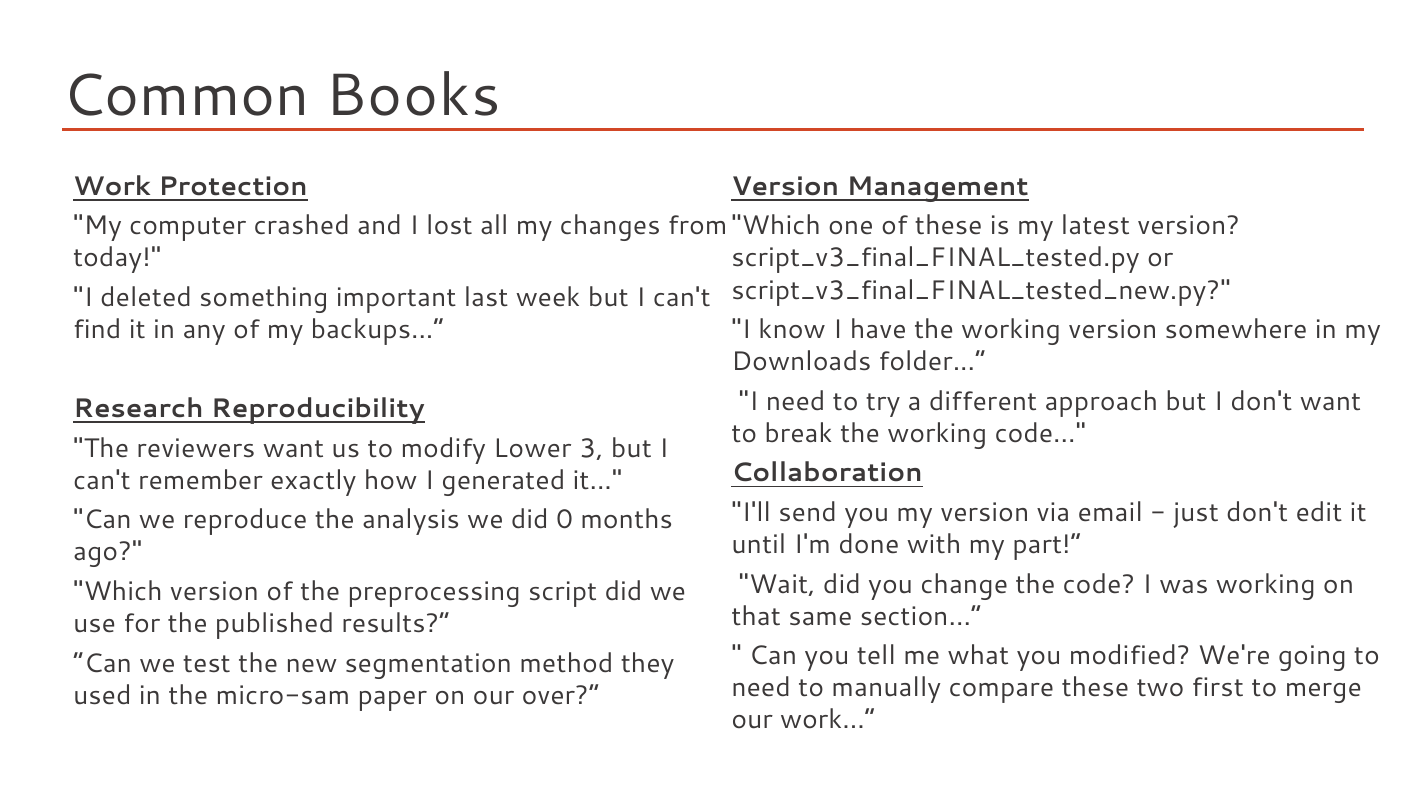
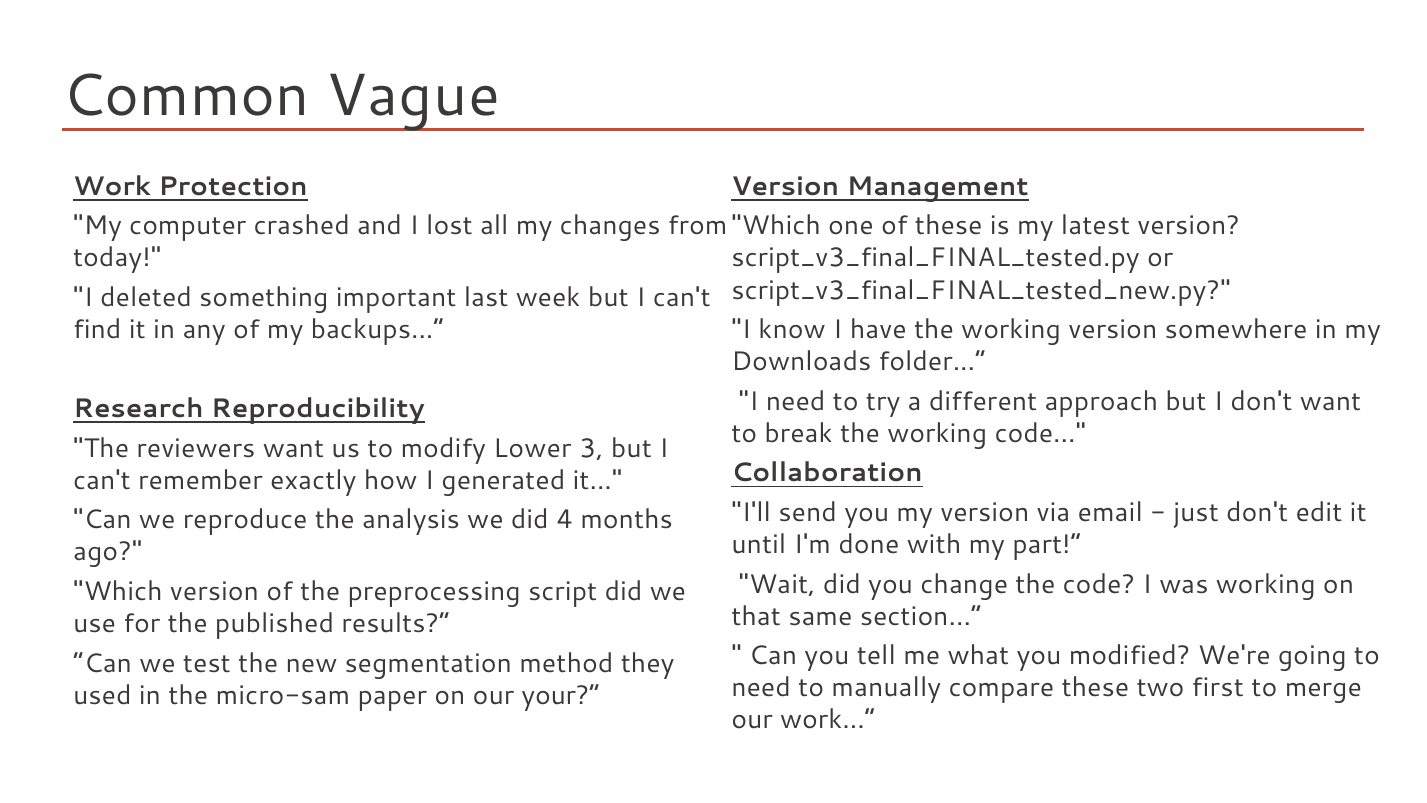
Books: Books -> Vague
0: 0 -> 4
over: over -> your
